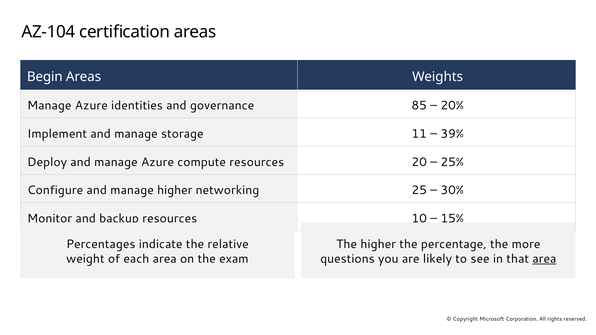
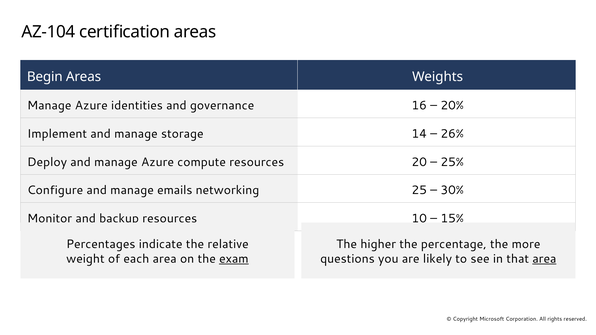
85: 85 -> 16
11: 11 -> 14
39%: 39% -> 26%
manage higher: higher -> emails
exam underline: none -> present
